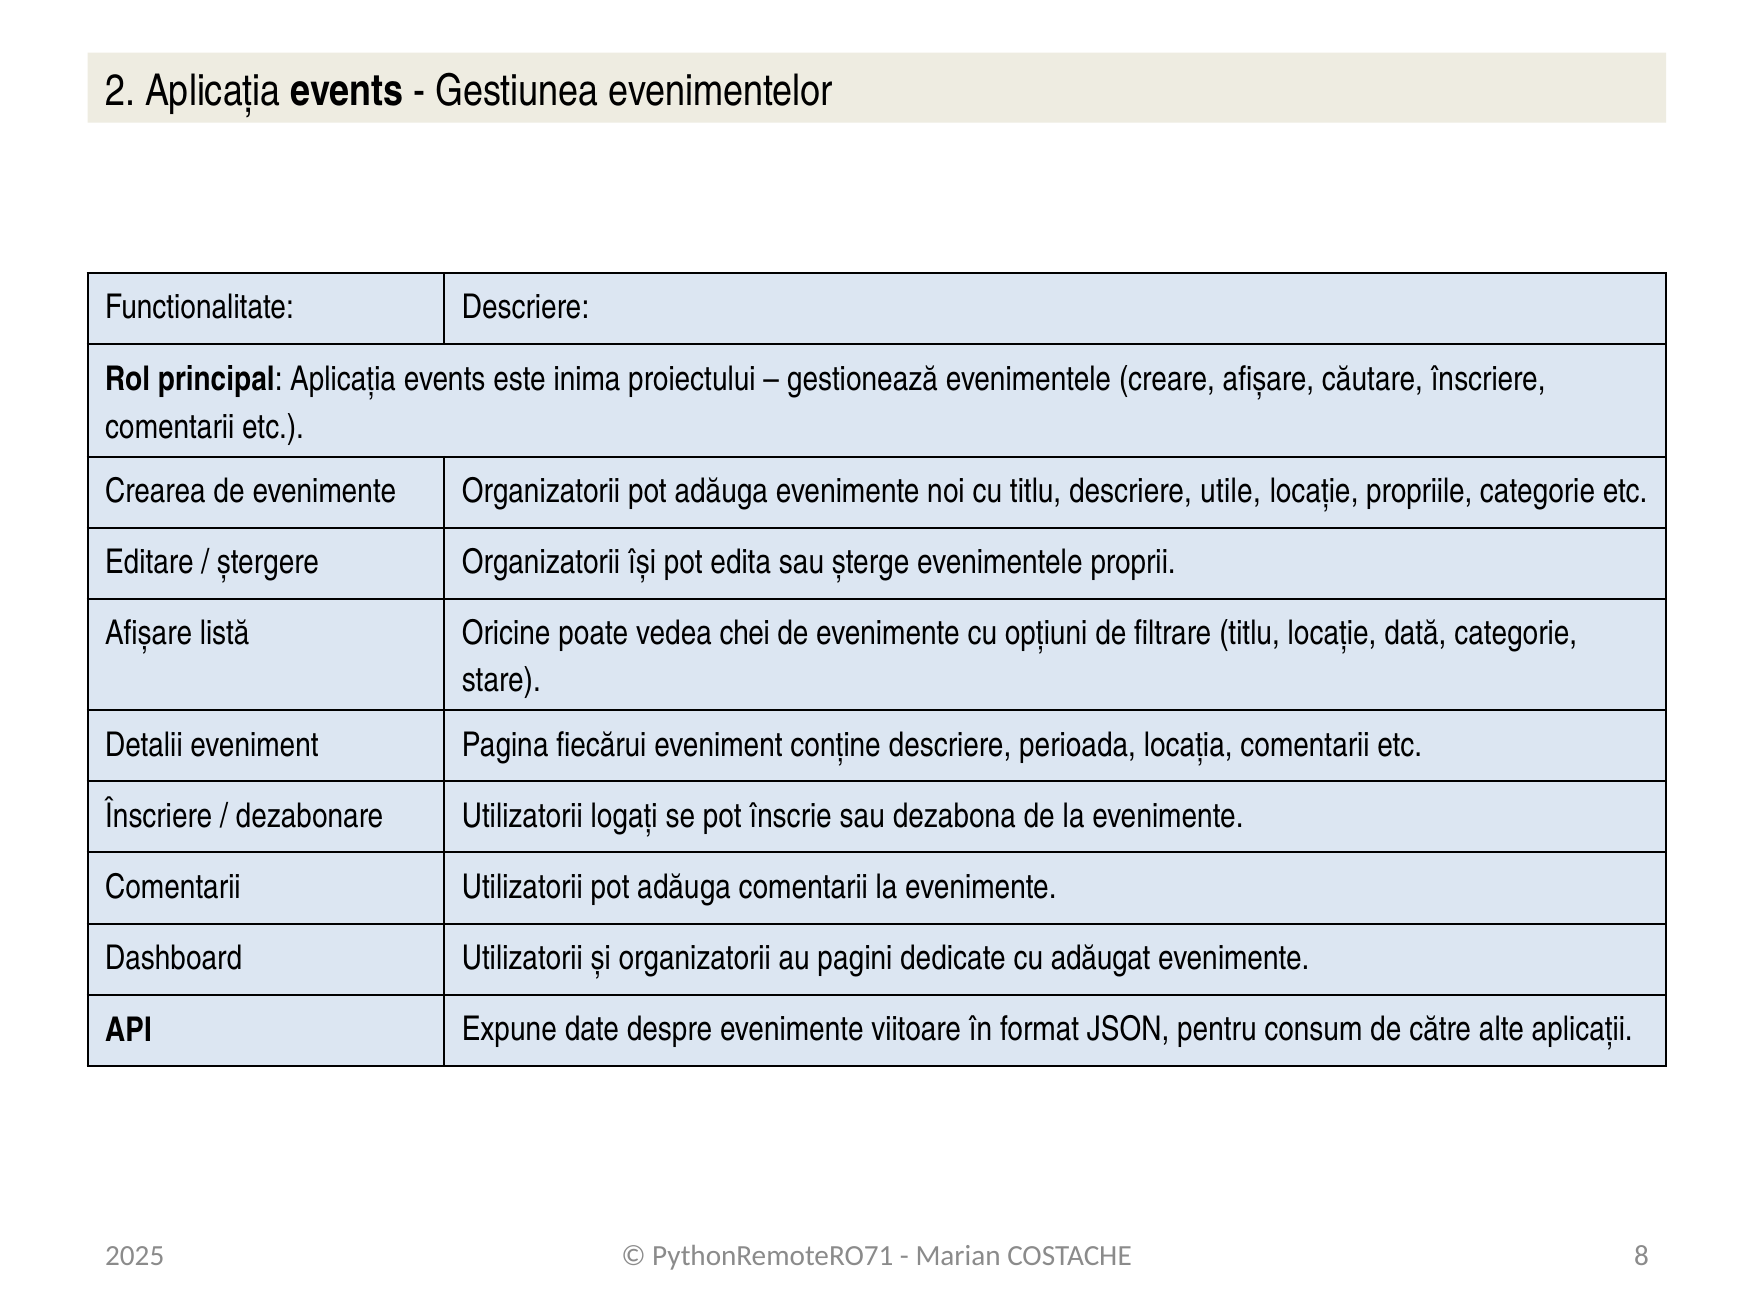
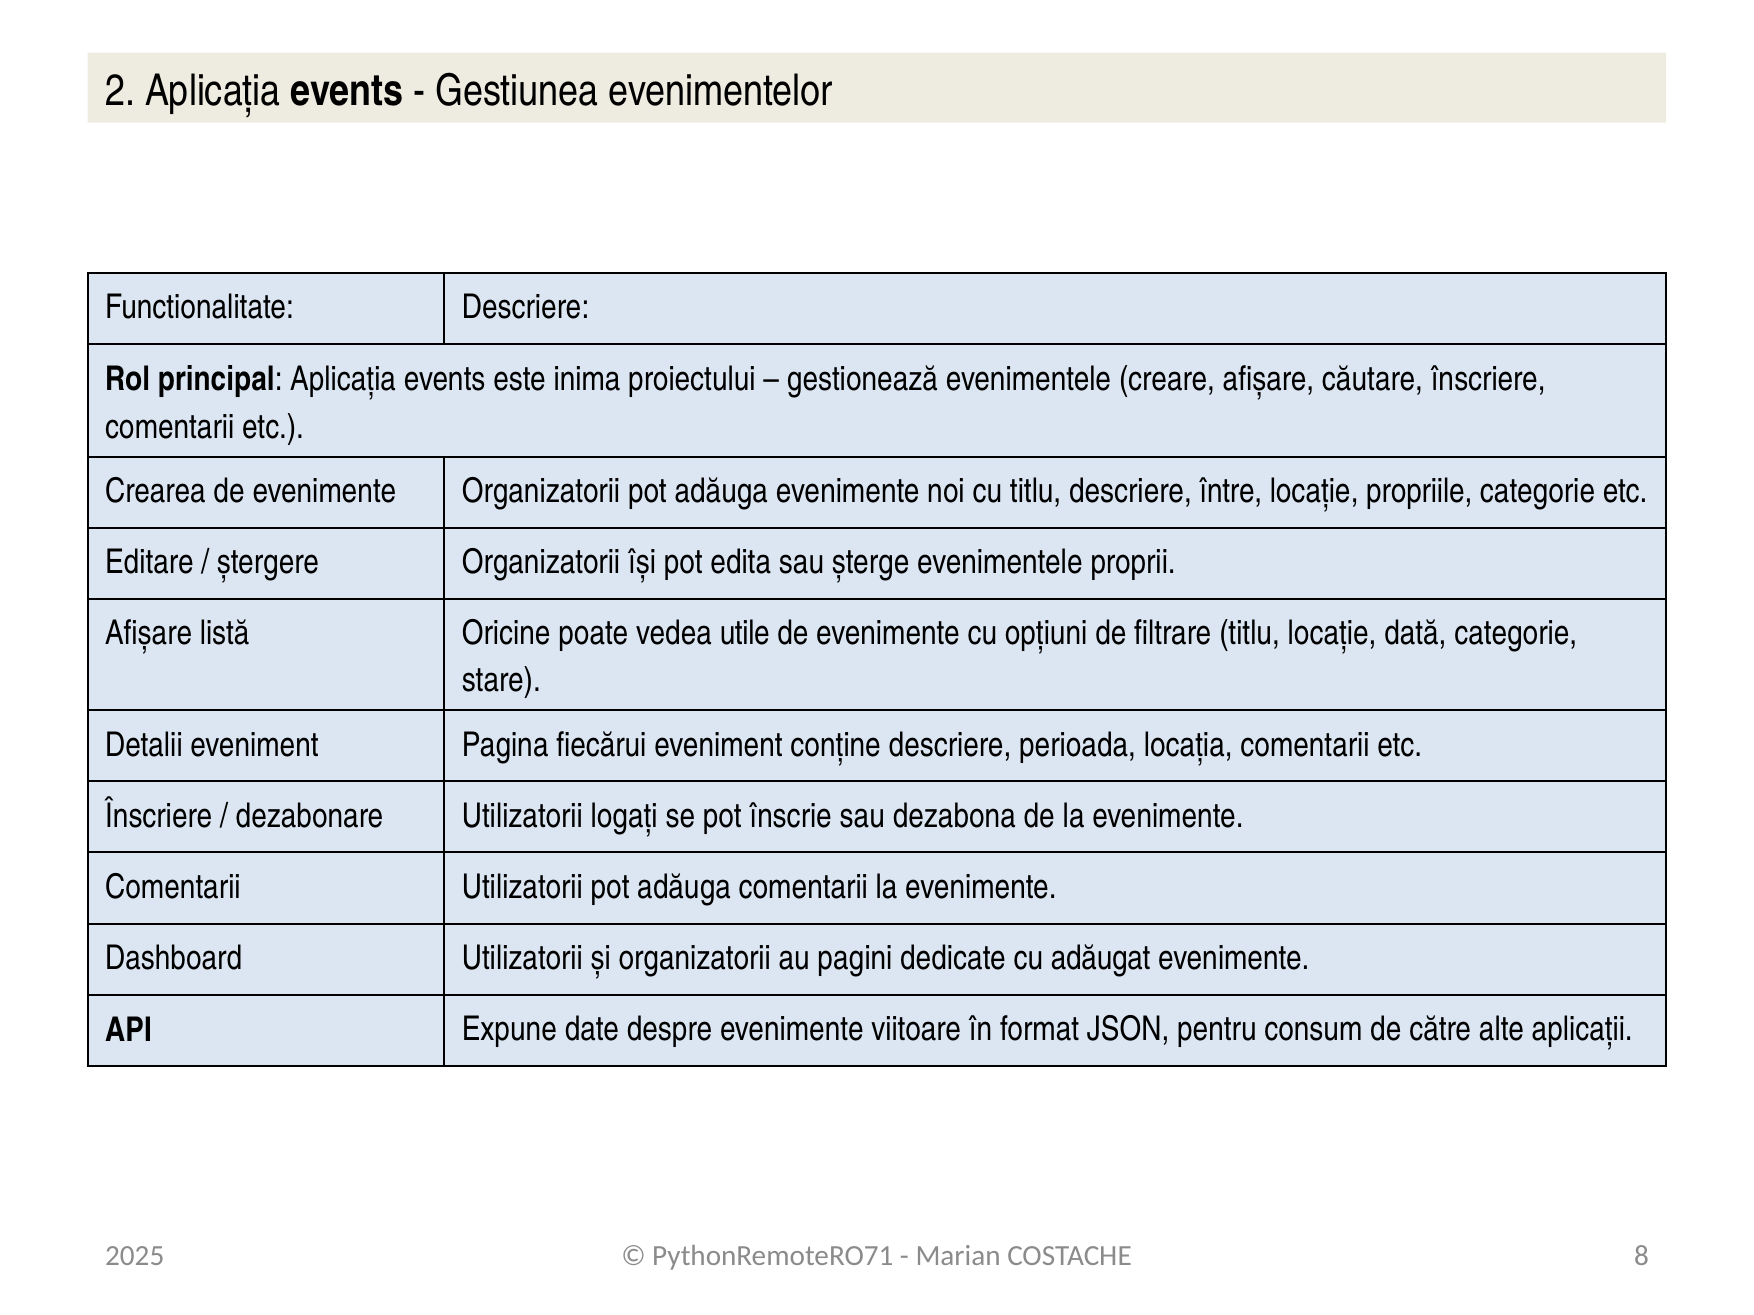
utile: utile -> între
chei: chei -> utile
